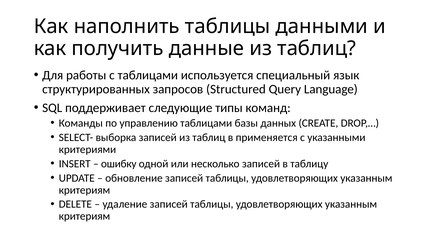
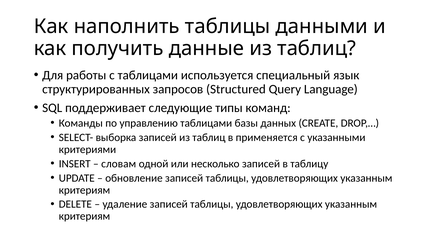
ошибку: ошибку -> словам
